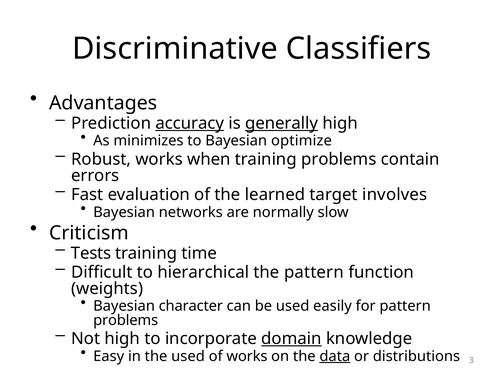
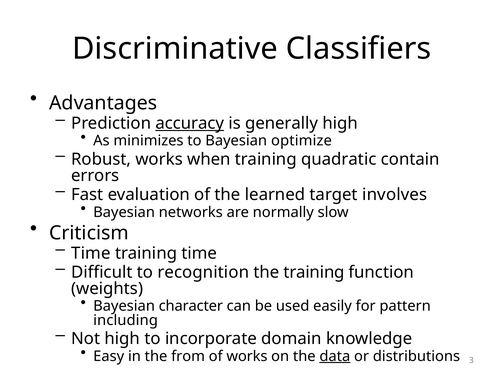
generally underline: present -> none
training problems: problems -> quadratic
Tests at (91, 253): Tests -> Time
hierarchical: hierarchical -> recognition
the pattern: pattern -> training
problems at (126, 320): problems -> including
domain underline: present -> none
the used: used -> from
